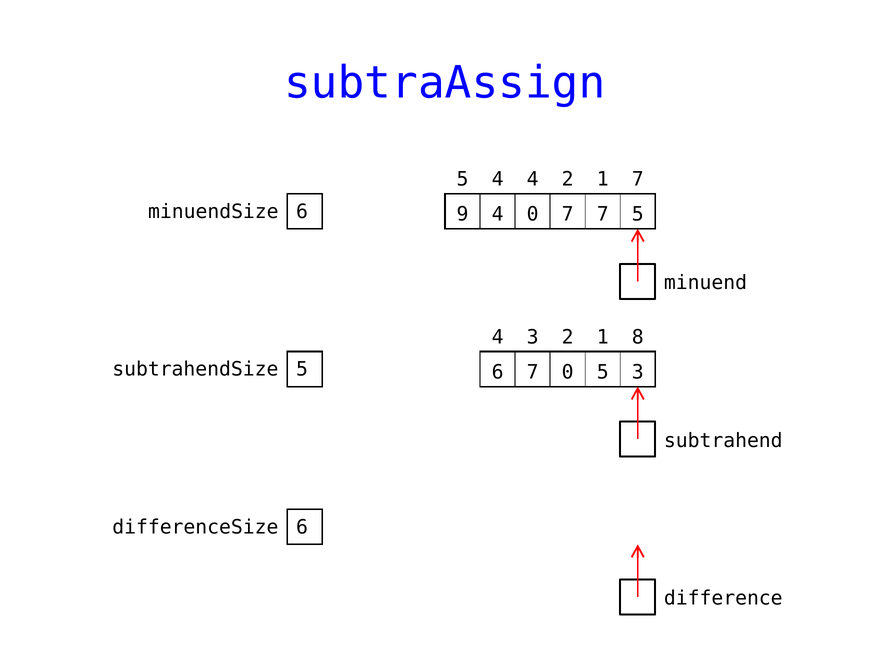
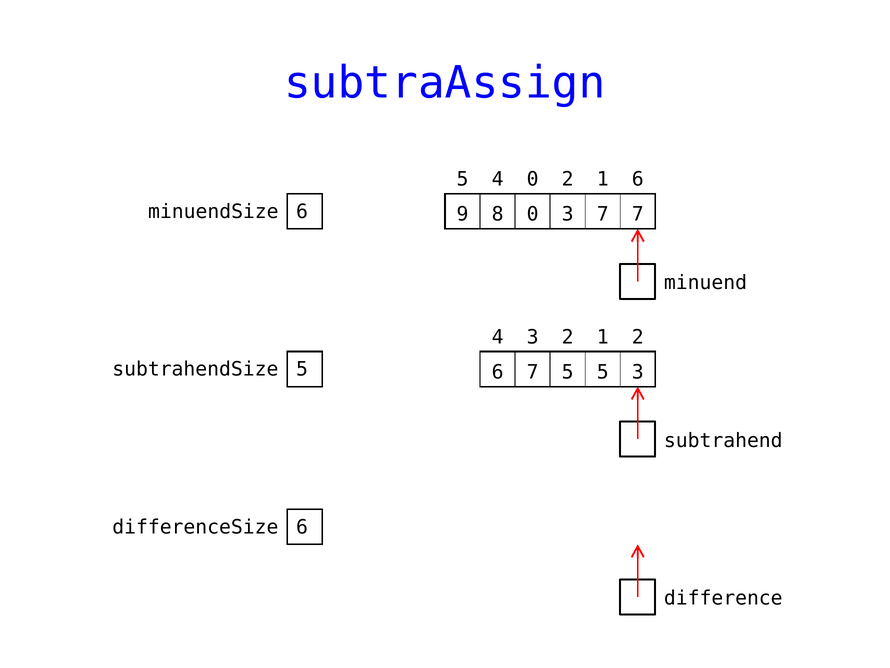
4 4: 4 -> 0
1 7: 7 -> 6
9 4: 4 -> 8
0 7: 7 -> 3
7 5: 5 -> 7
1 8: 8 -> 2
7 0: 0 -> 5
